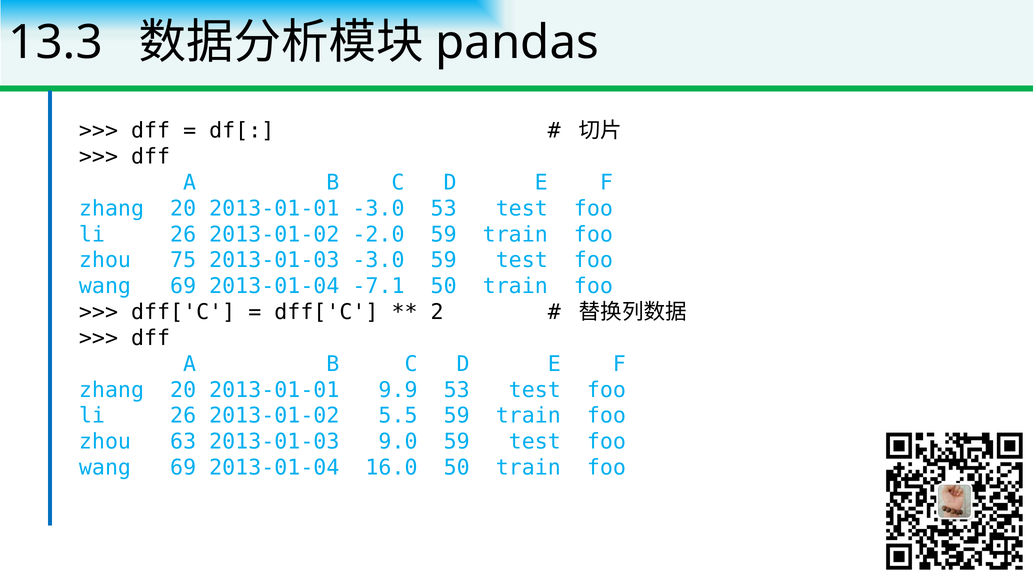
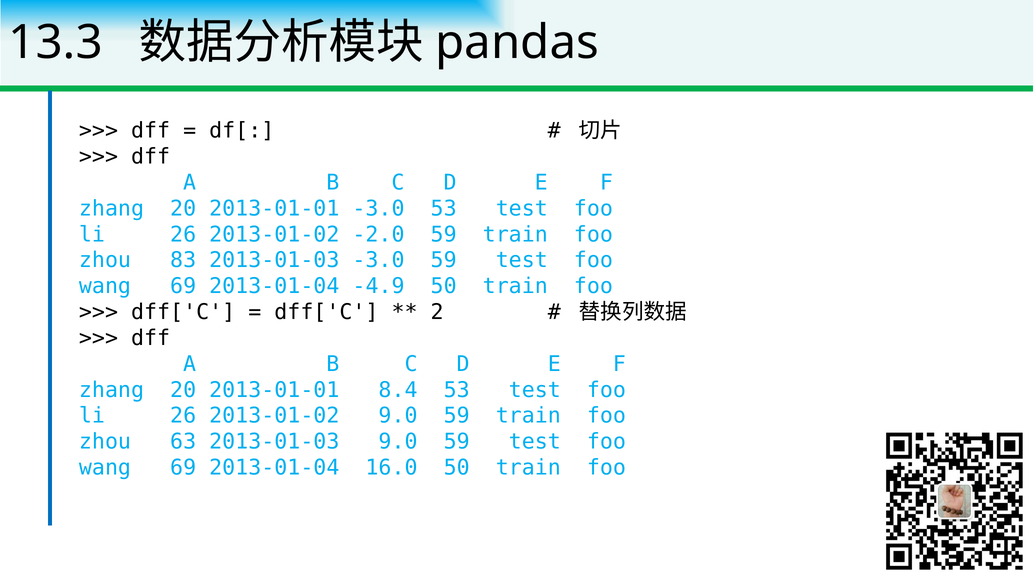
75: 75 -> 83
-7.1: -7.1 -> -4.9
9.9: 9.9 -> 8.4
2013-01-02 5.5: 5.5 -> 9.0
